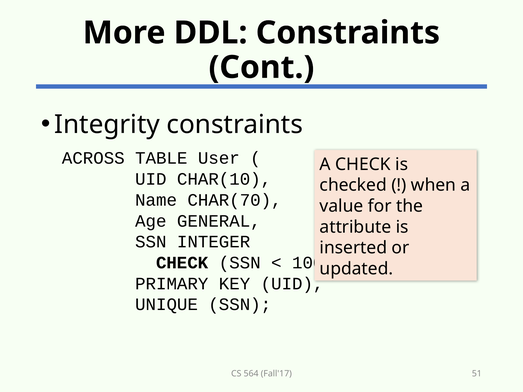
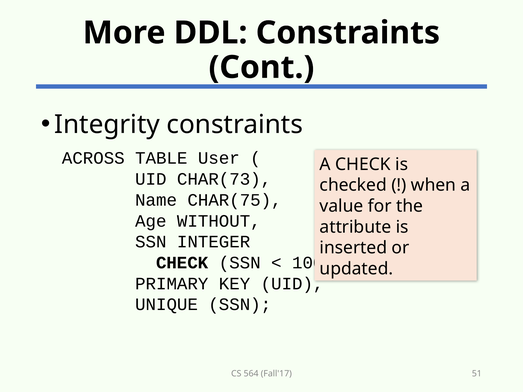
CHAR(10: CHAR(10 -> CHAR(73
CHAR(70: CHAR(70 -> CHAR(75
GENERAL: GENERAL -> WITHOUT
